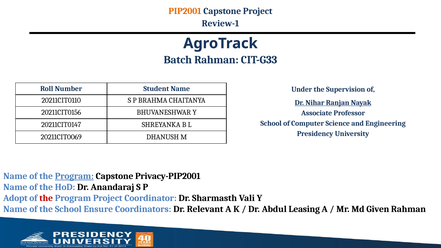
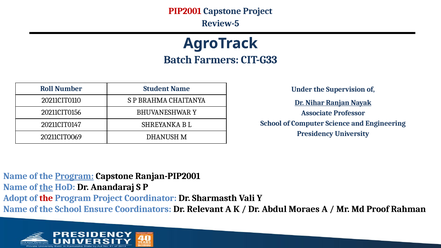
PIP2001 colour: orange -> red
Review-1: Review-1 -> Review-5
Batch Rahman: Rahman -> Farmers
Privacy-PIP2001: Privacy-PIP2001 -> Ranjan-PIP2001
the at (46, 187) underline: none -> present
Leasing: Leasing -> Moraes
Given: Given -> Proof
